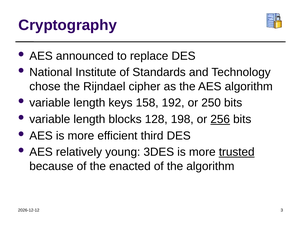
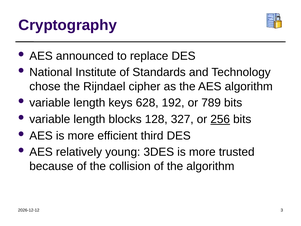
158: 158 -> 628
250: 250 -> 789
198: 198 -> 327
trusted underline: present -> none
enacted: enacted -> collision
